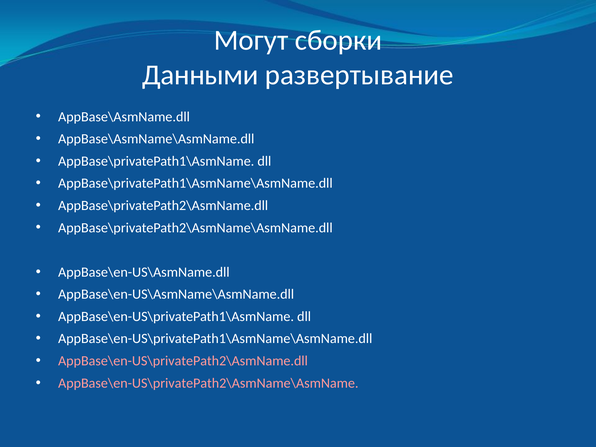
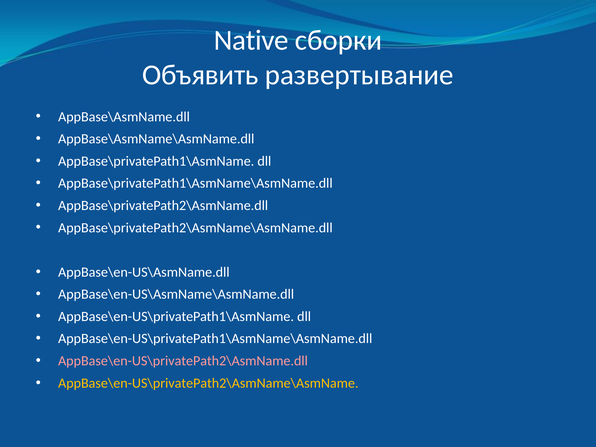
Могут: Могут -> Native
Данными: Данными -> Объявить
AppBase\en-US\privatePath2\AsmName\AsmName colour: pink -> yellow
